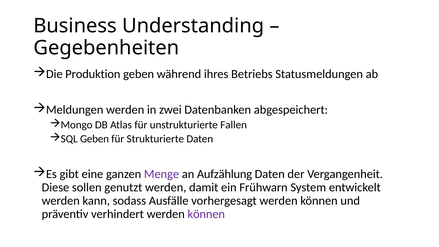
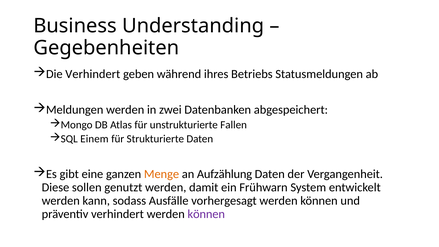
Die Produktion: Produktion -> Verhindert
SQL Geben: Geben -> Einem
Menge colour: purple -> orange
